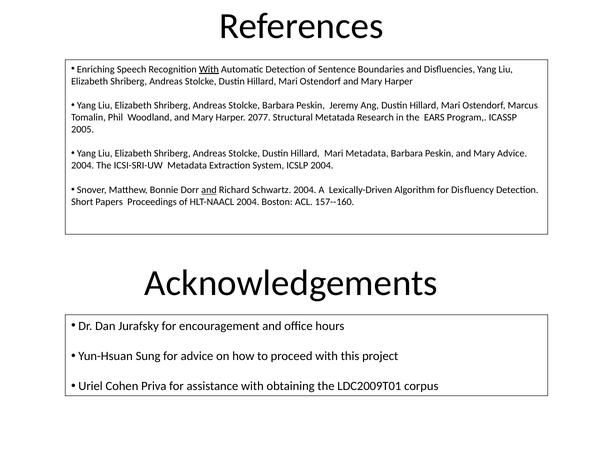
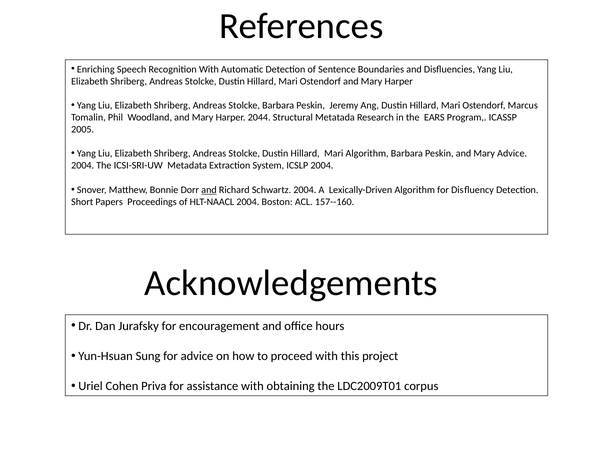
With at (209, 69) underline: present -> none
2077: 2077 -> 2044
Mari Metadata: Metadata -> Algorithm
